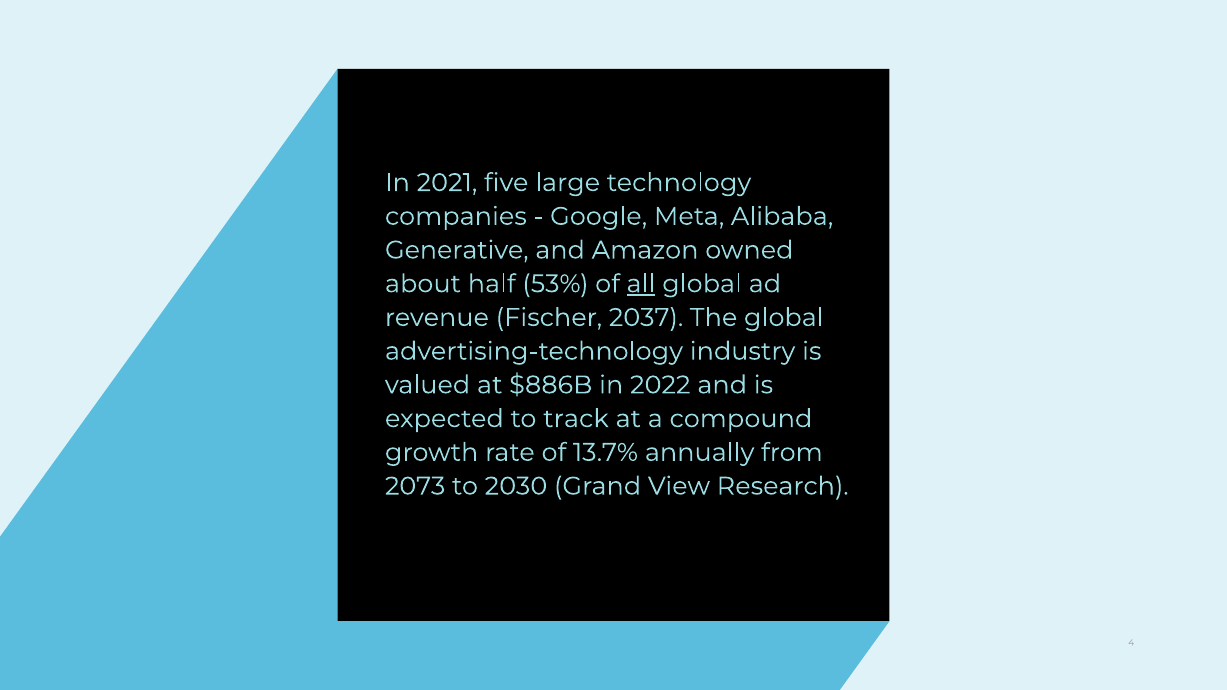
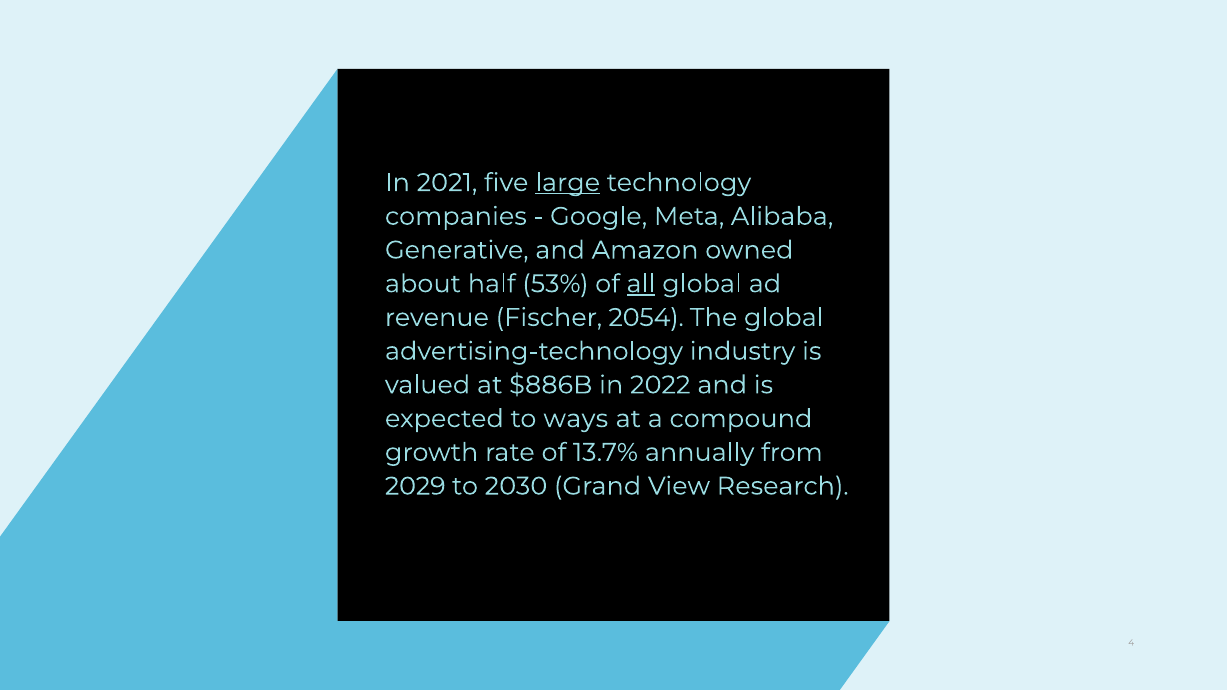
large underline: none -> present
2037: 2037 -> 2054
track: track -> ways
2073: 2073 -> 2029
